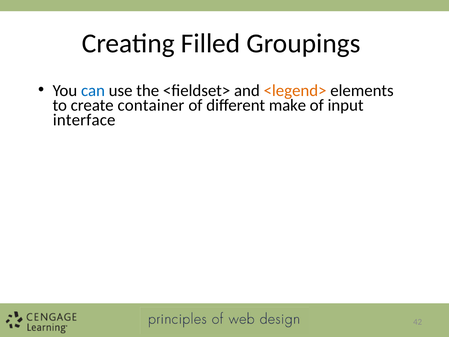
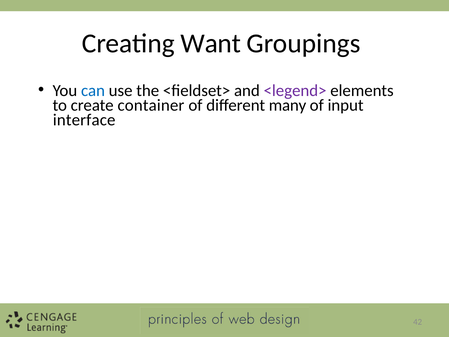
Filled: Filled -> Want
<legend> colour: orange -> purple
make: make -> many
